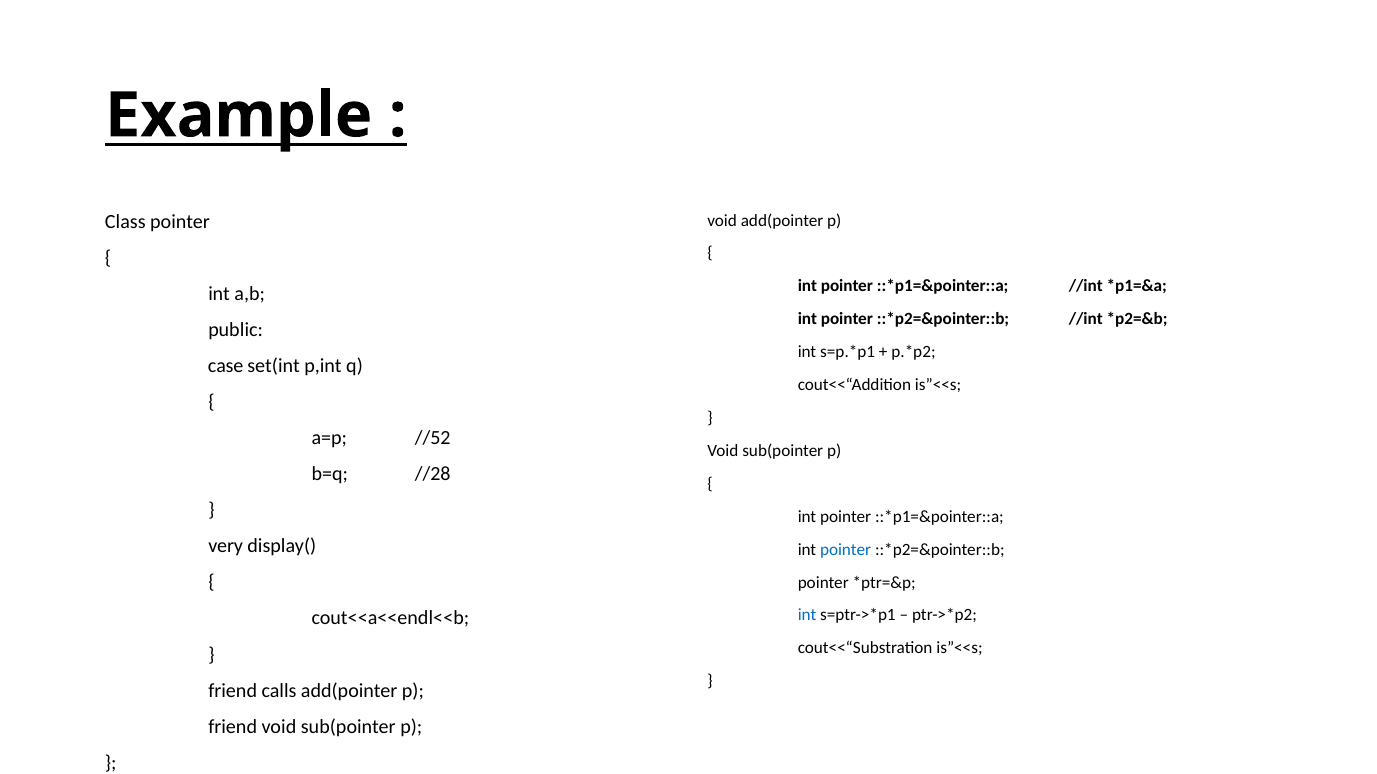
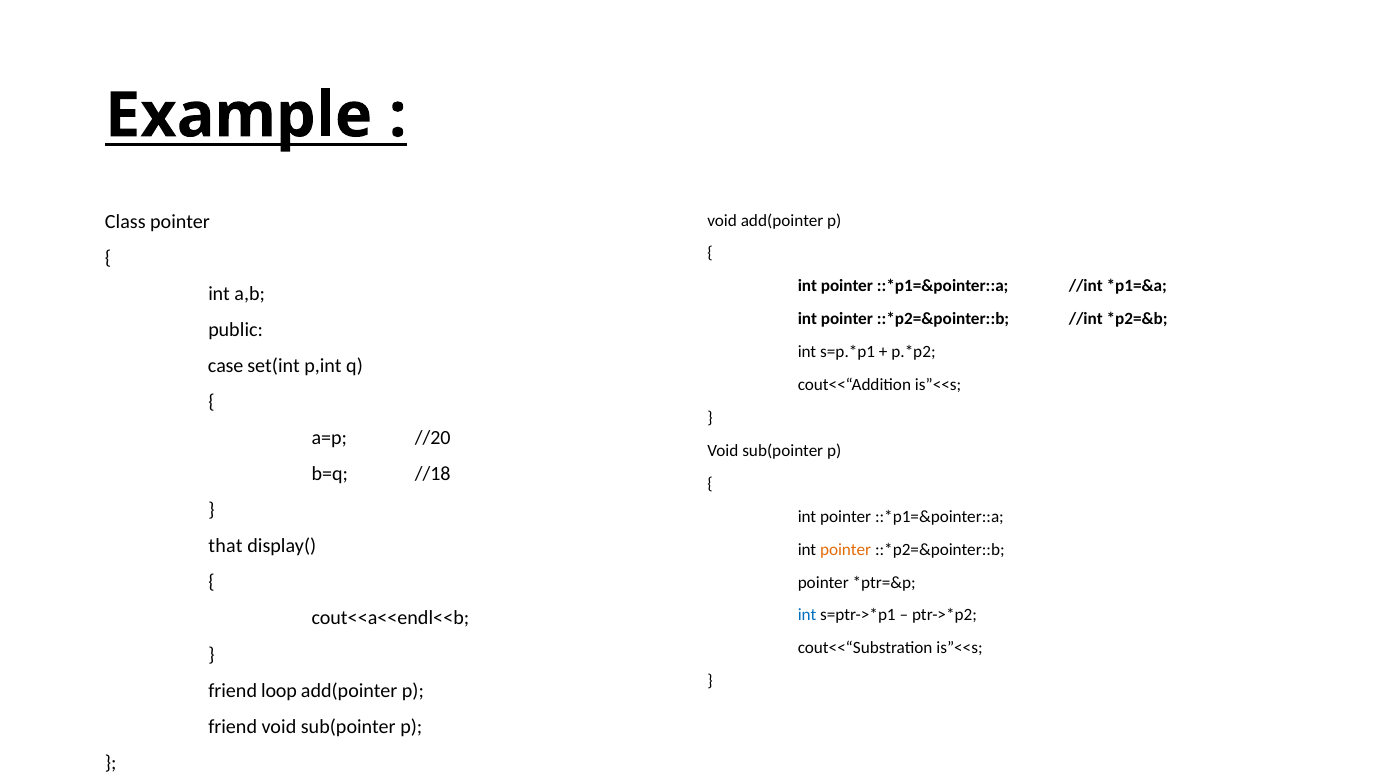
//52: //52 -> //20
//28: //28 -> //18
very: very -> that
pointer at (846, 550) colour: blue -> orange
calls: calls -> loop
